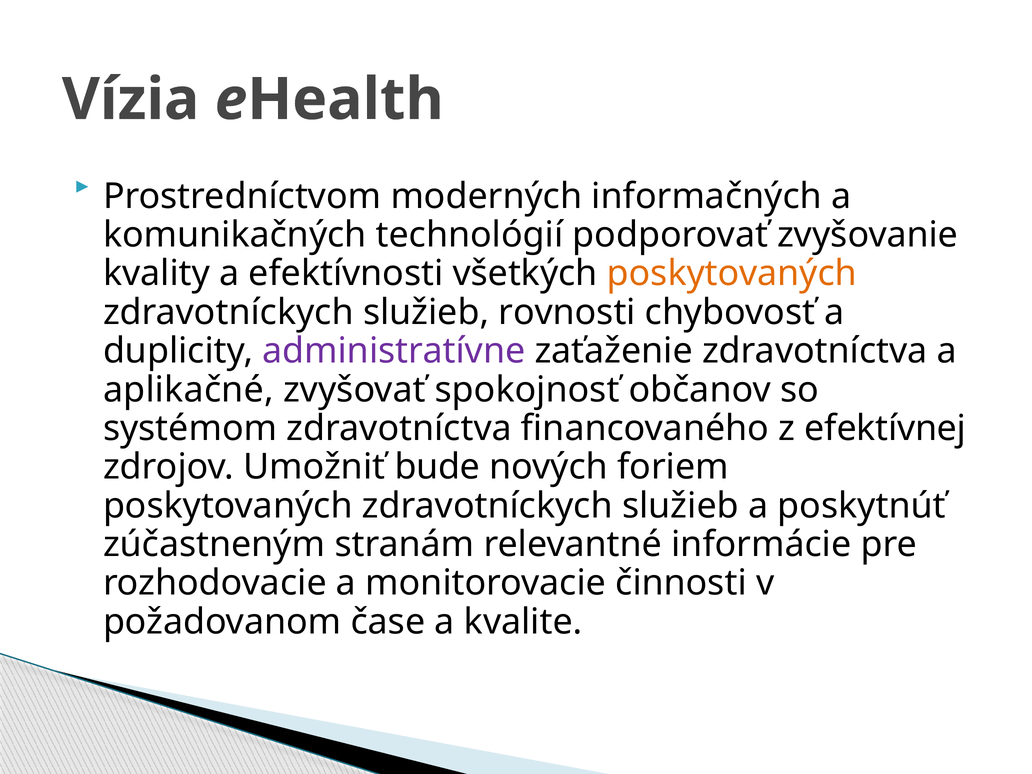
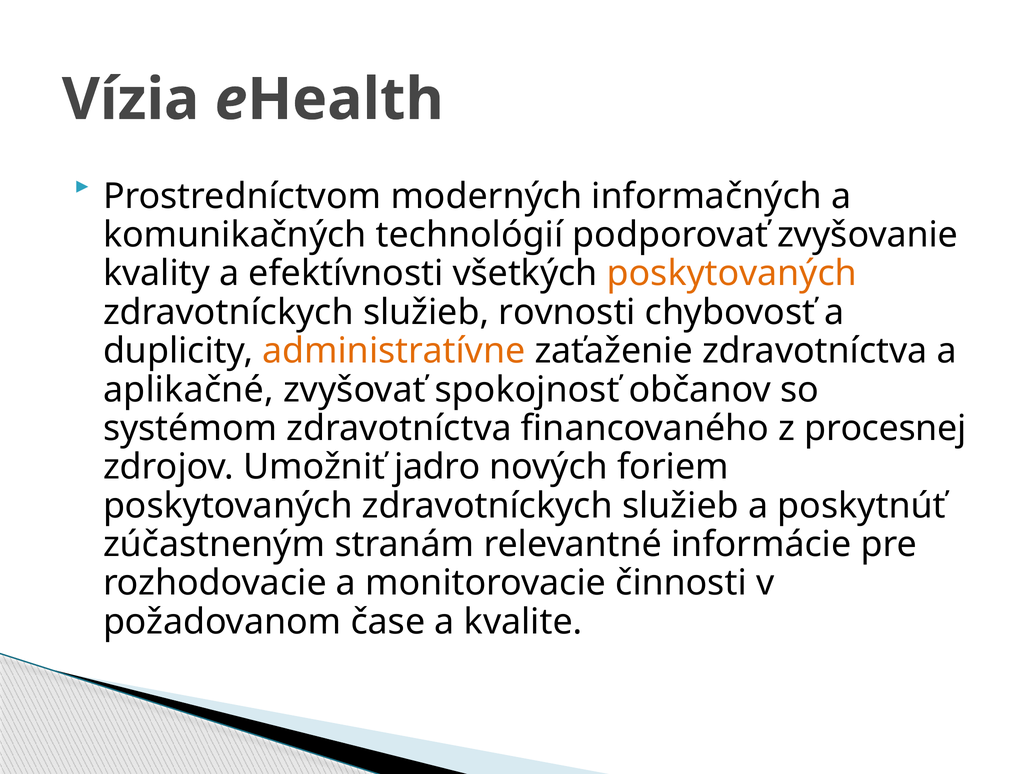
administratívne colour: purple -> orange
efektívnej: efektívnej -> procesnej
bude: bude -> jadro
